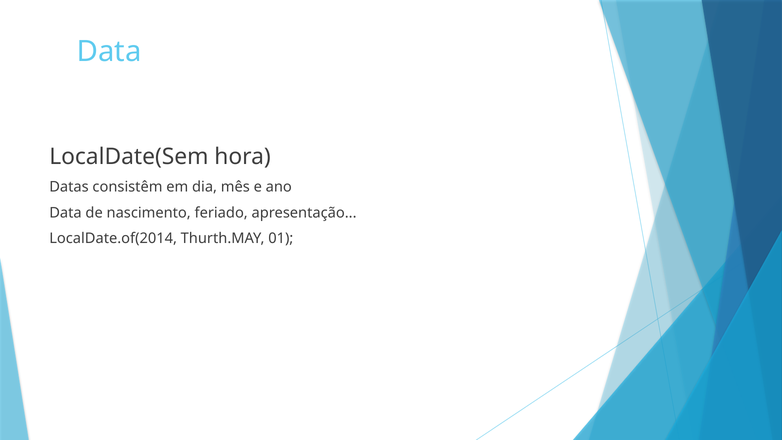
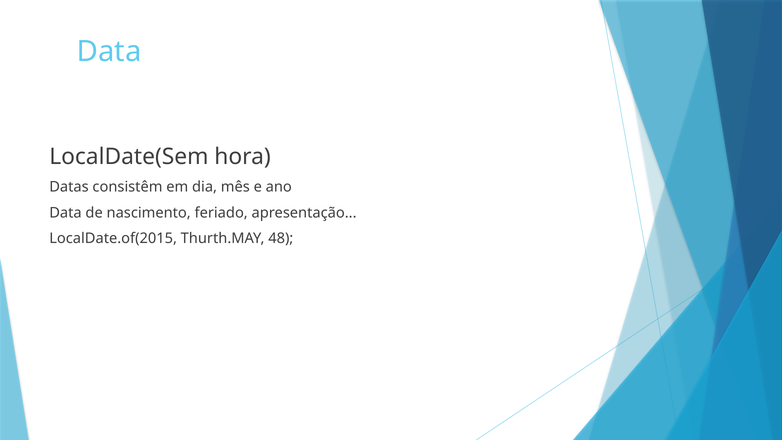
LocalDate.of(2014: LocalDate.of(2014 -> LocalDate.of(2015
01: 01 -> 48
